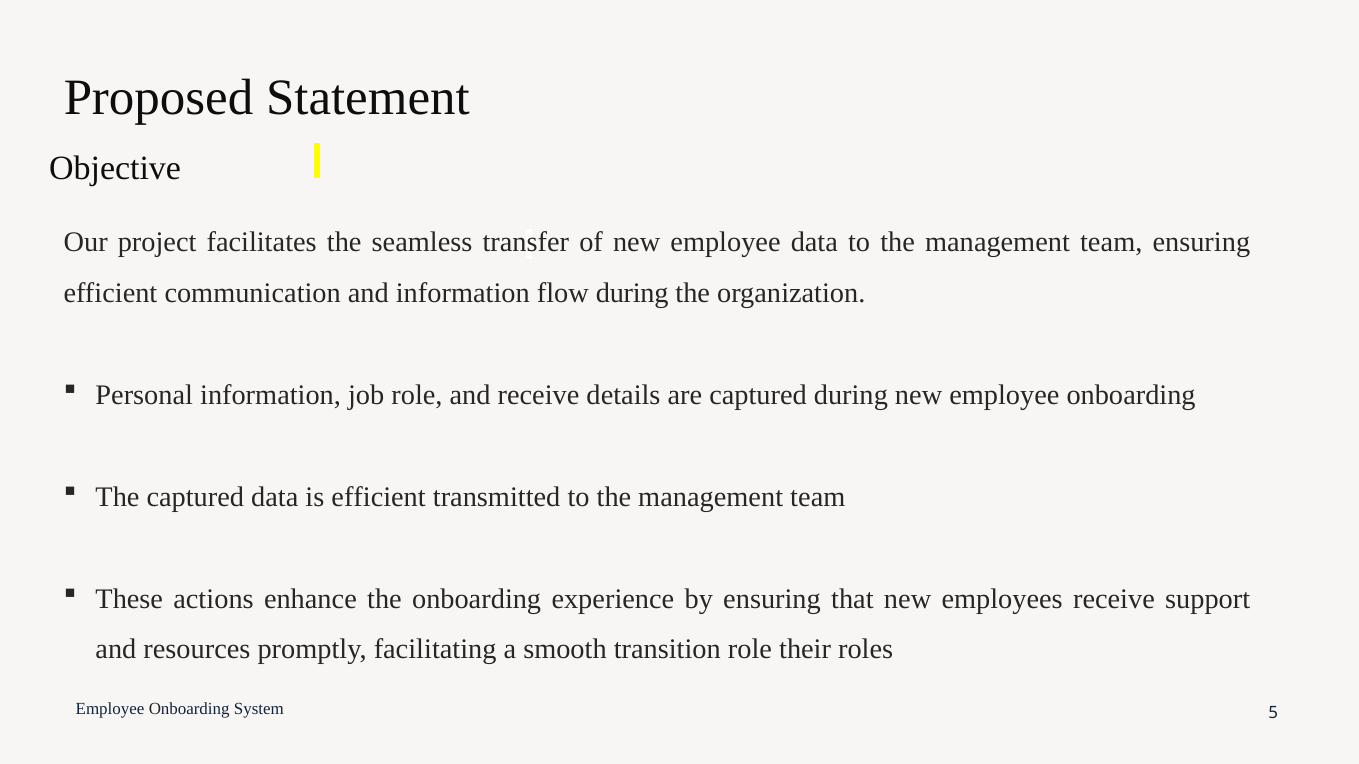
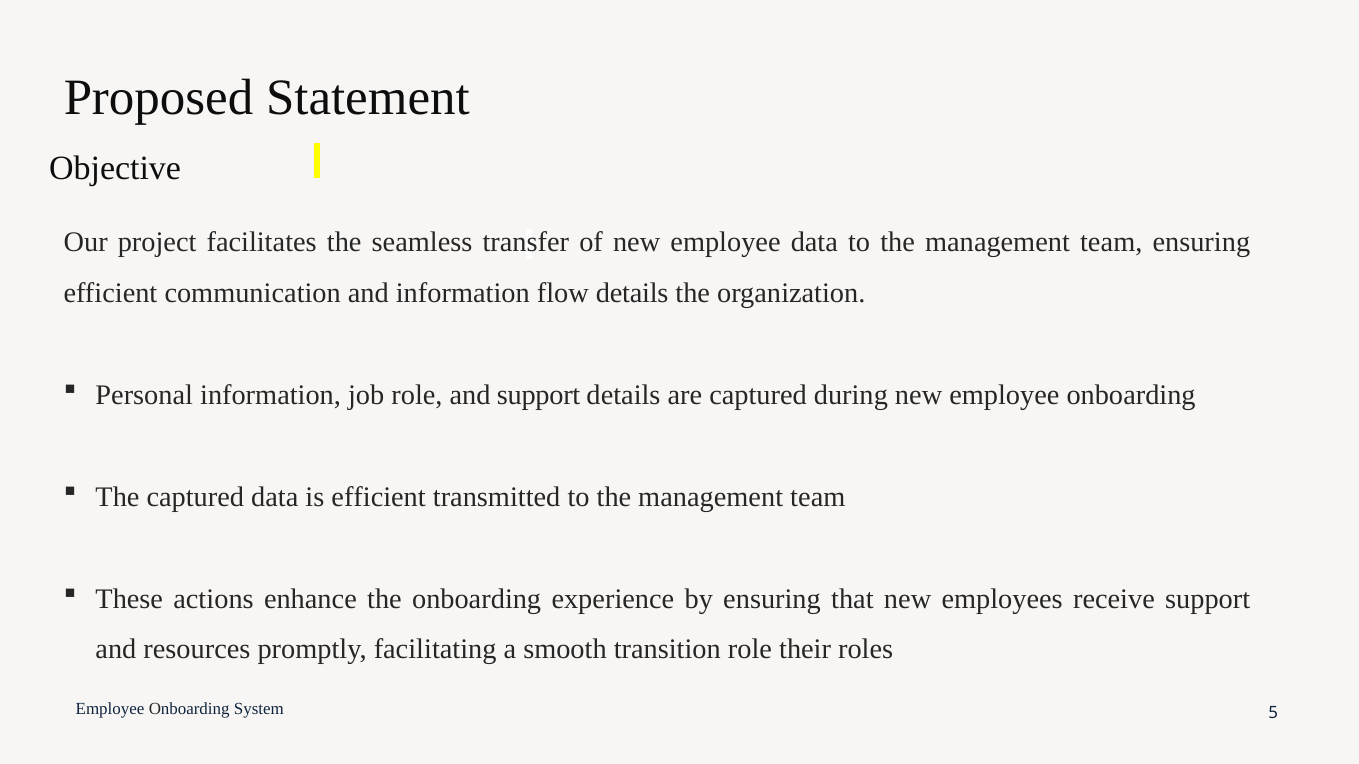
flow during: during -> details
and receive: receive -> support
